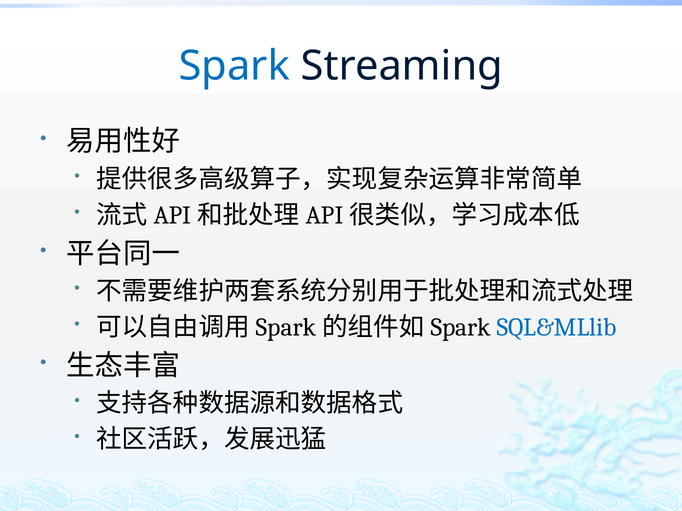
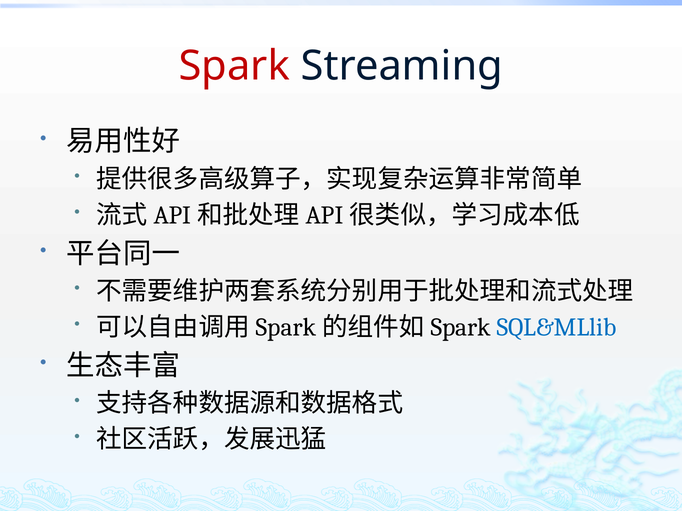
Spark colour: blue -> red
